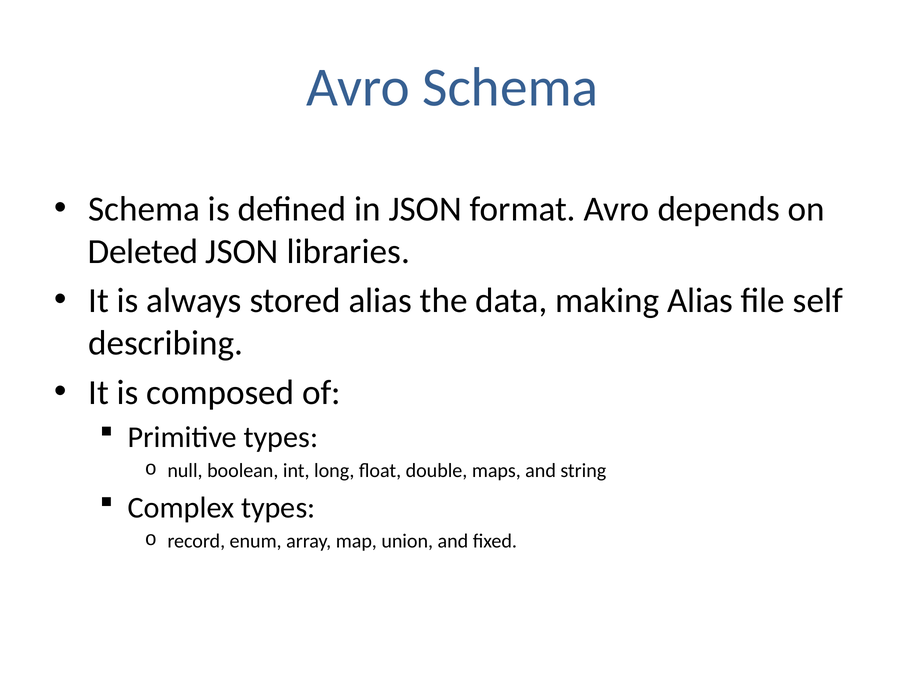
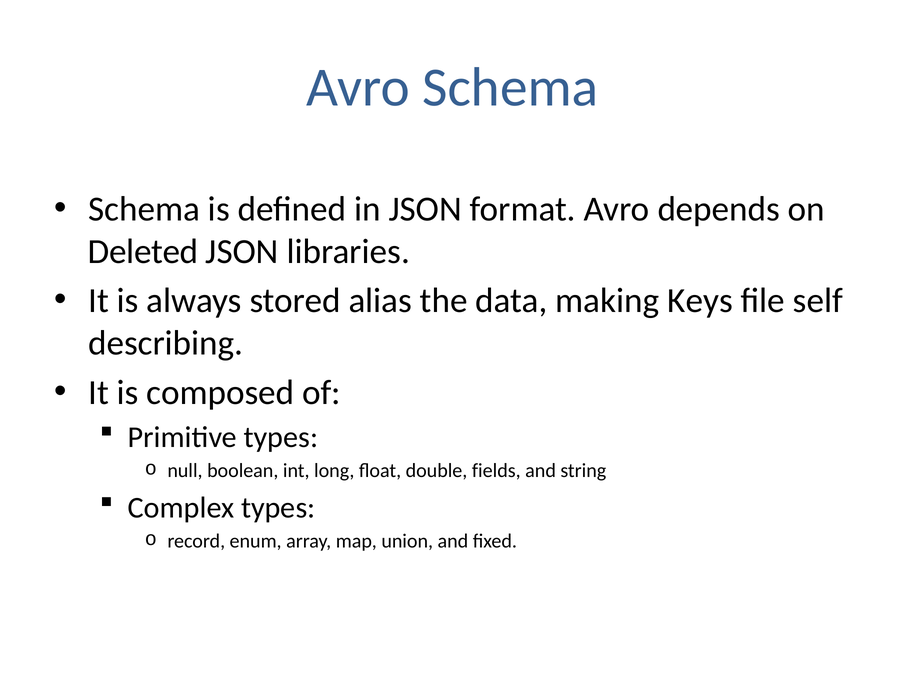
making Alias: Alias -> Keys
maps: maps -> fields
